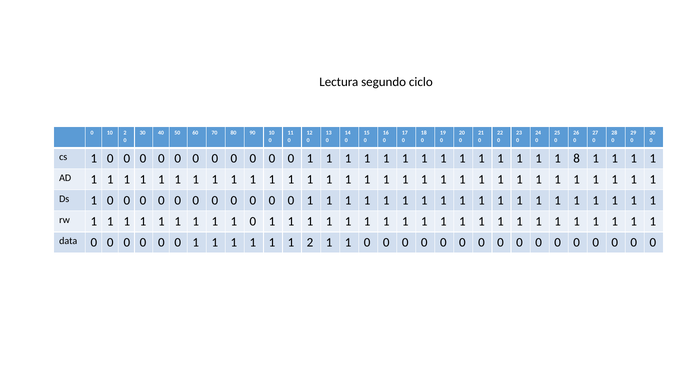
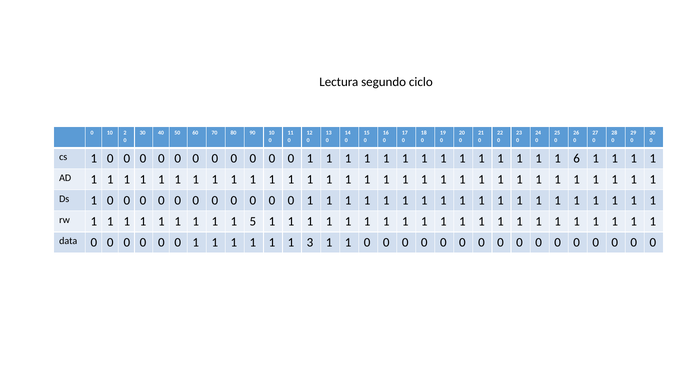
8: 8 -> 6
1 1 1 0: 0 -> 5
1 2: 2 -> 3
